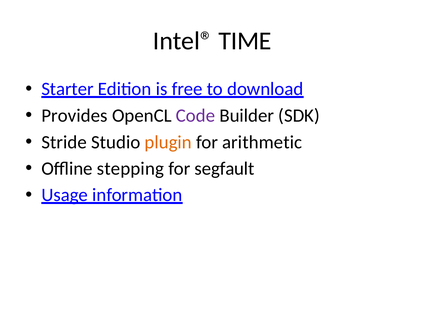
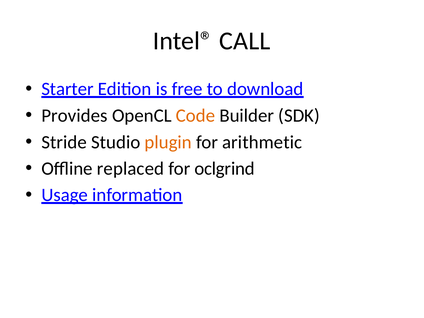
TIME: TIME -> CALL
Code colour: purple -> orange
stepping: stepping -> replaced
segfault: segfault -> oclgrind
